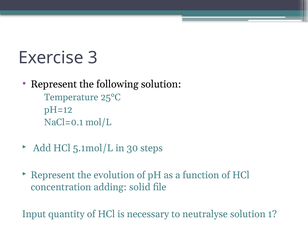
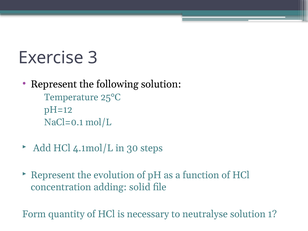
5.1mol/L: 5.1mol/L -> 4.1mol/L
Input: Input -> Form
